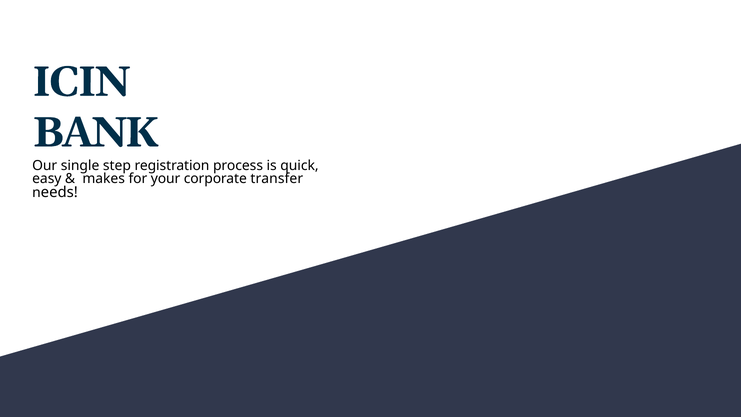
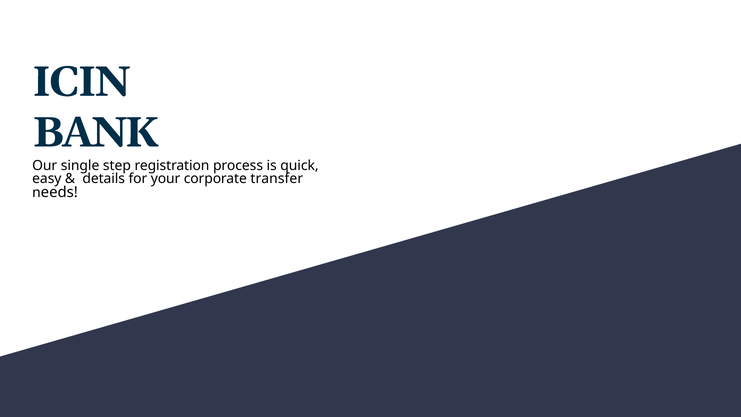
makes: makes -> details
